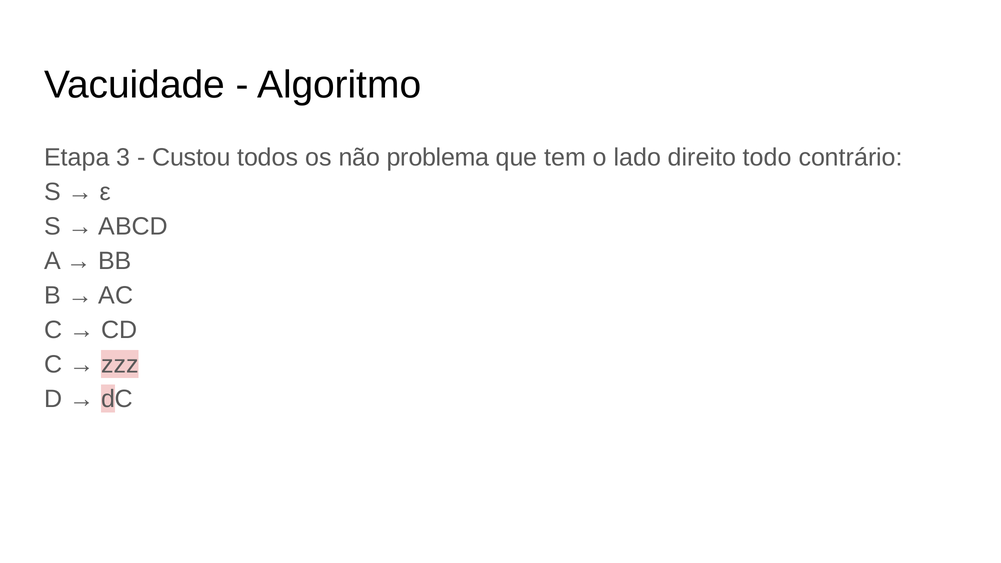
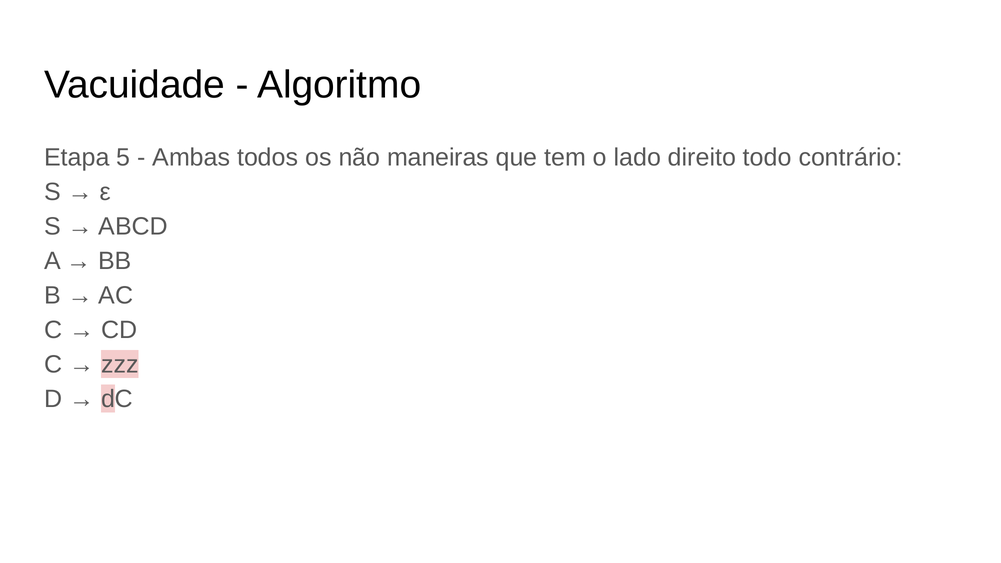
3: 3 -> 5
Custou: Custou -> Ambas
problema: problema -> maneiras
